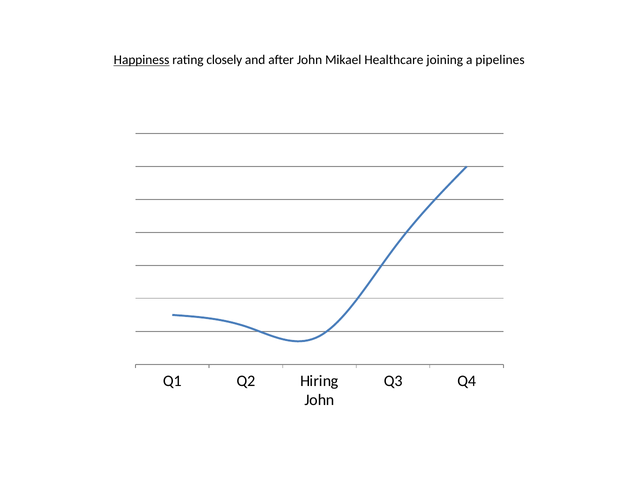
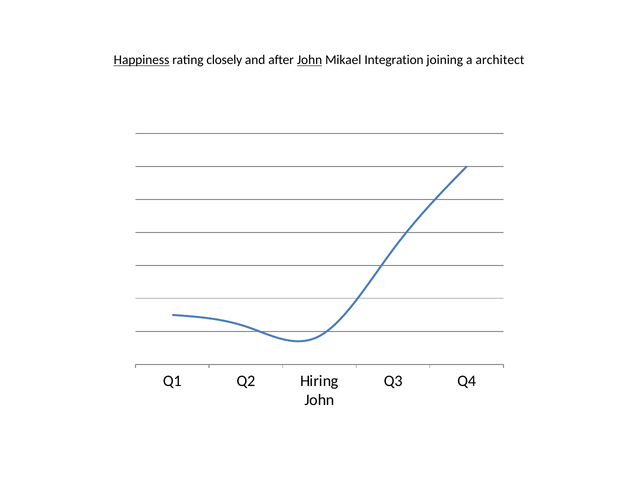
John at (310, 60) underline: none -> present
Healthcare: Healthcare -> Integration
pipelines: pipelines -> architect
